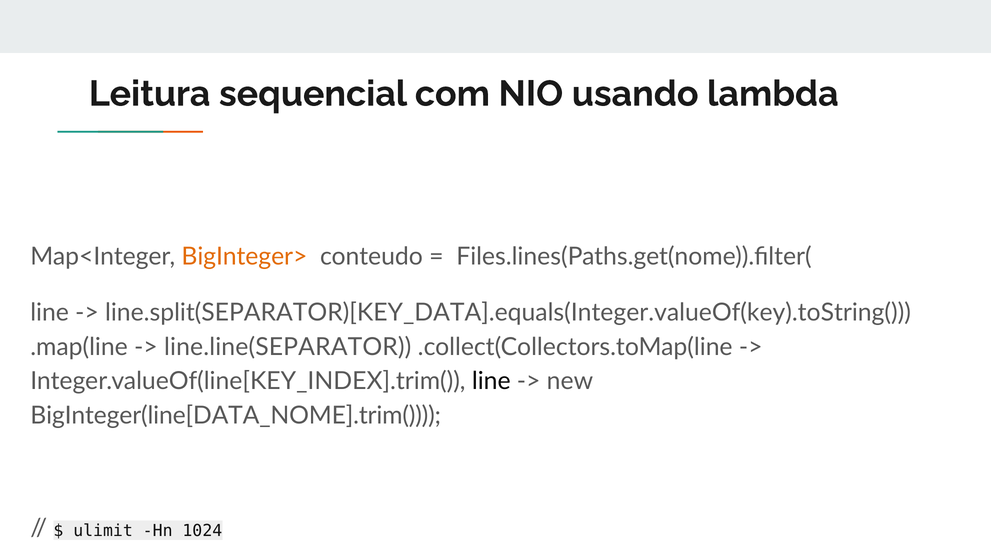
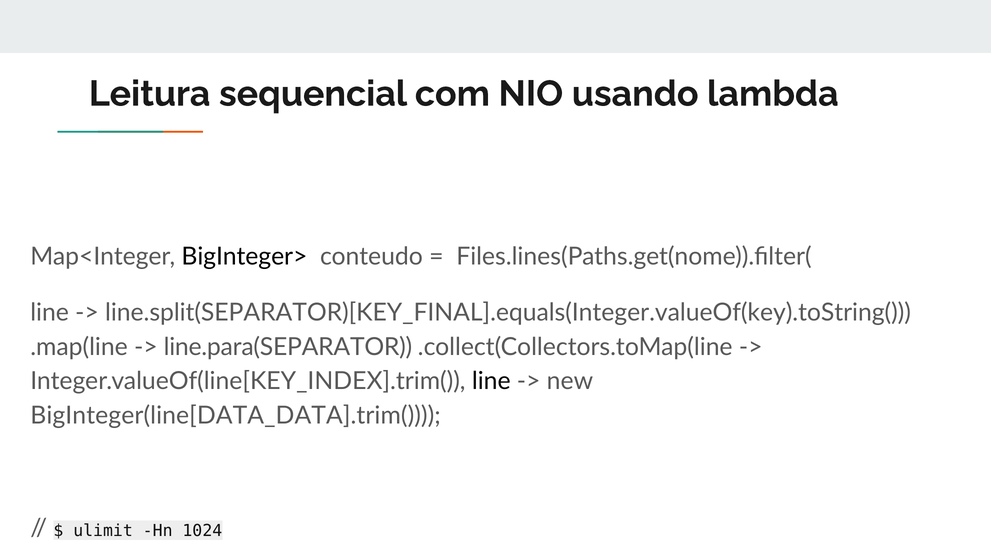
BigInteger> colour: orange -> black
line.split(SEPARATOR)[KEY_DATA].equals(Integer.valueOf(key).toString(: line.split(SEPARATOR)[KEY_DATA].equals(Integer.valueOf(key).toString( -> line.split(SEPARATOR)[KEY_FINAL].equals(Integer.valueOf(key).toString(
line.line(SEPARATOR: line.line(SEPARATOR -> line.para(SEPARATOR
BigInteger(line[DATA_NOME].trim(: BigInteger(line[DATA_NOME].trim( -> BigInteger(line[DATA_DATA].trim(
